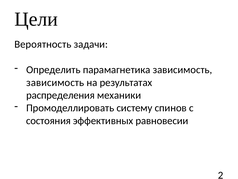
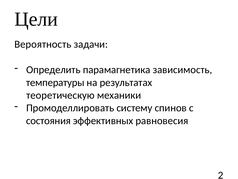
зависимость at (55, 82): зависимость -> температуры
распределения: распределения -> теоретическую
равновесии: равновесии -> равновесия
